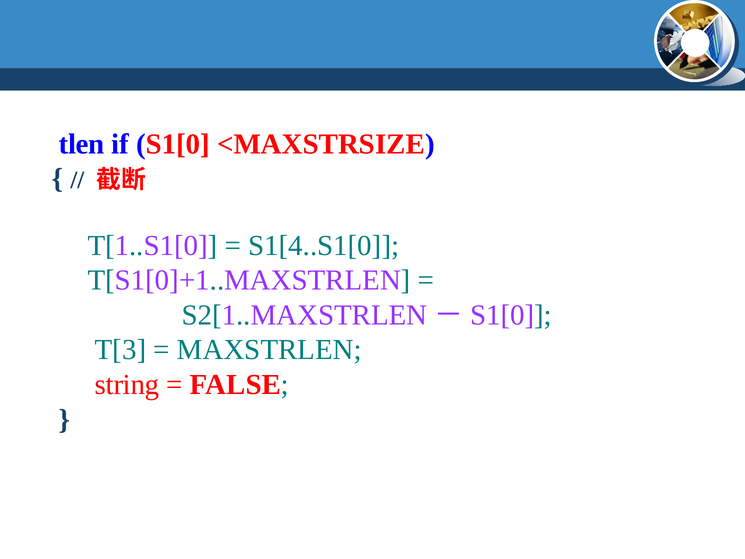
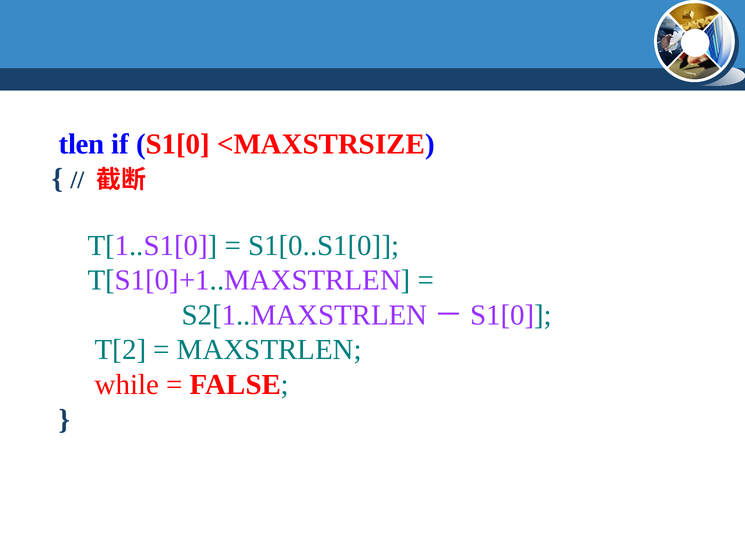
S1[4..S1[0: S1[4..S1[0 -> S1[0..S1[0
T[3: T[3 -> T[2
string: string -> while
